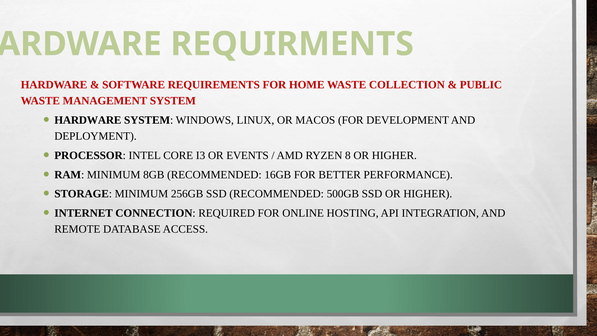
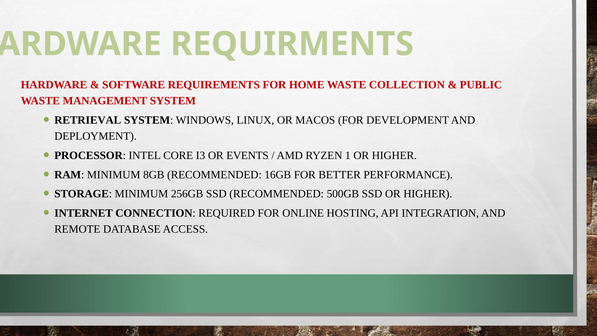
HARDWARE at (88, 120): HARDWARE -> RETRIEVAL
8: 8 -> 1
